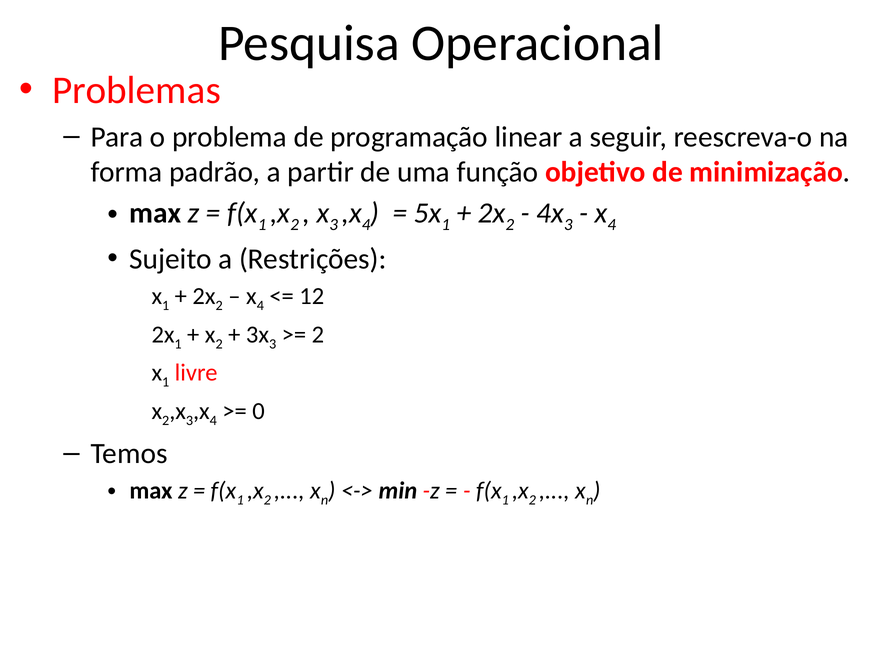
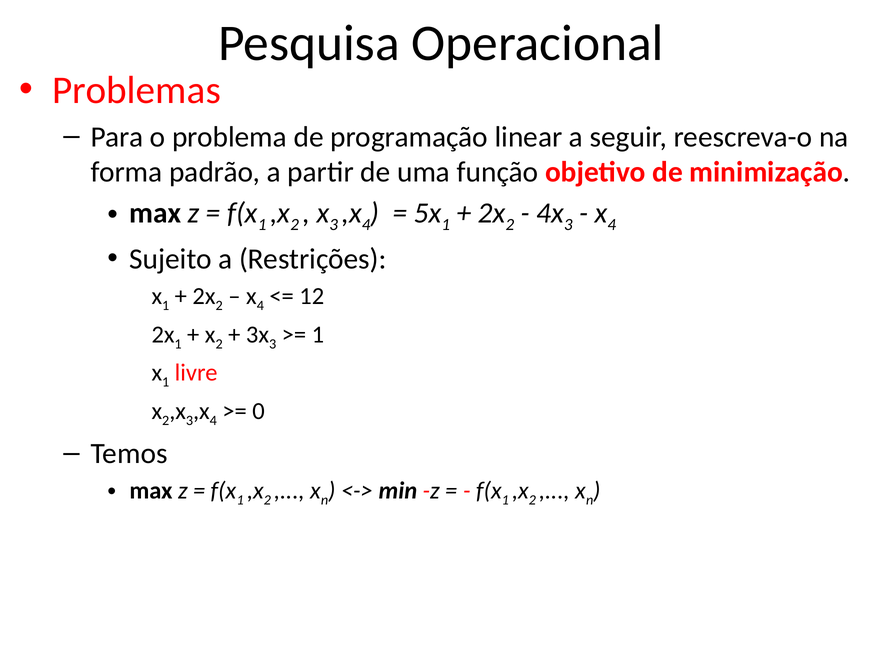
2 at (318, 335): 2 -> 1
